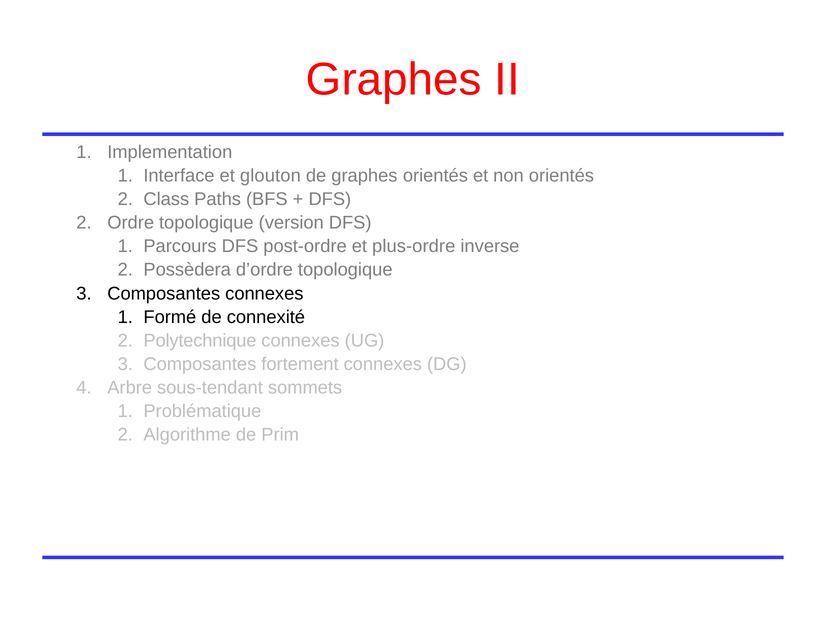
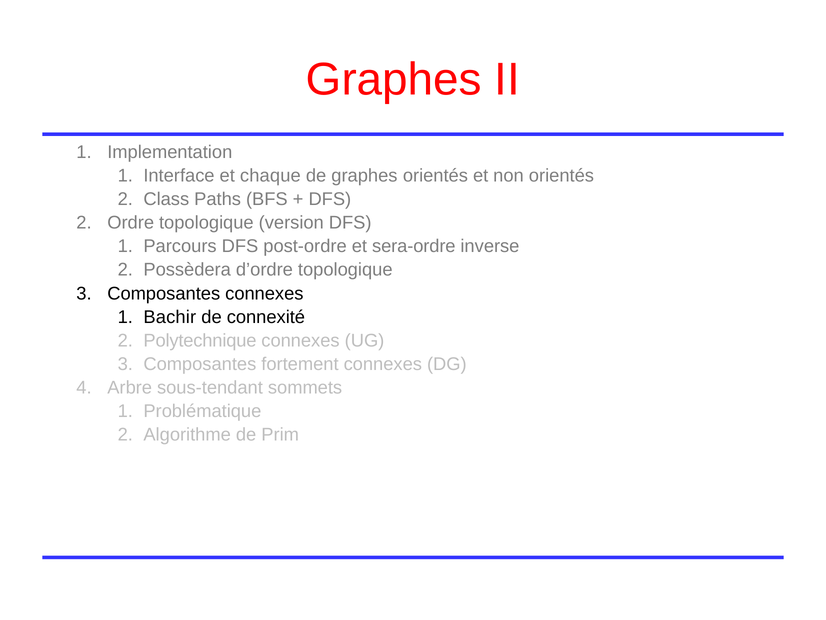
glouton: glouton -> chaque
plus-ordre: plus-ordre -> sera-ordre
Formé: Formé -> Bachir
